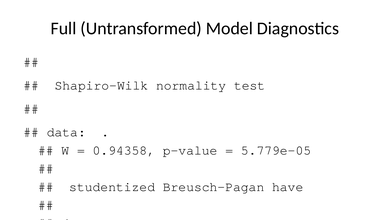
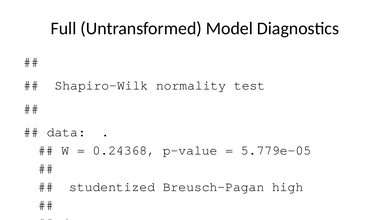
0.94358: 0.94358 -> 0.24368
have: have -> high
